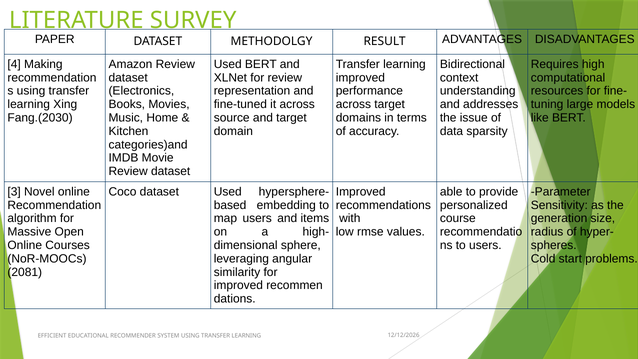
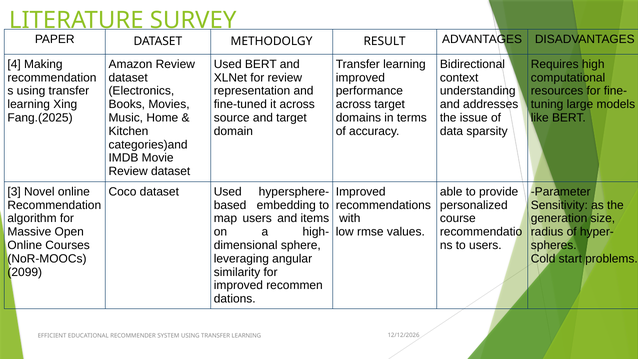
Fang.(2030: Fang.(2030 -> Fang.(2025
2081: 2081 -> 2099
